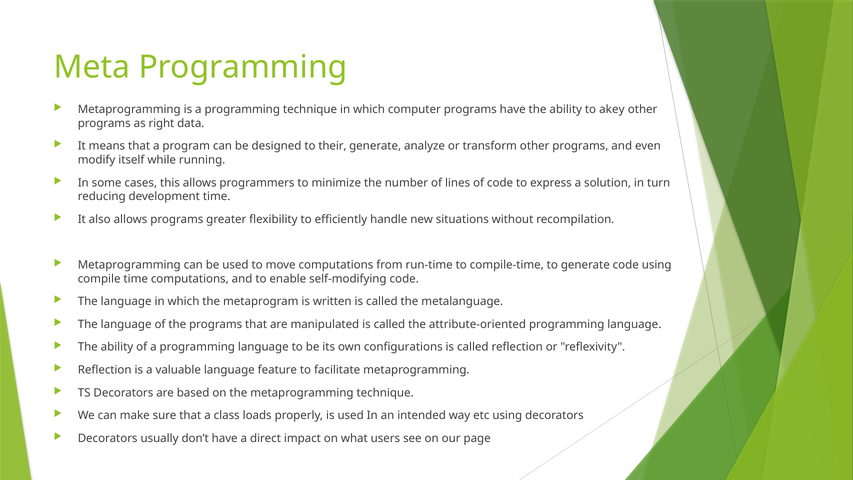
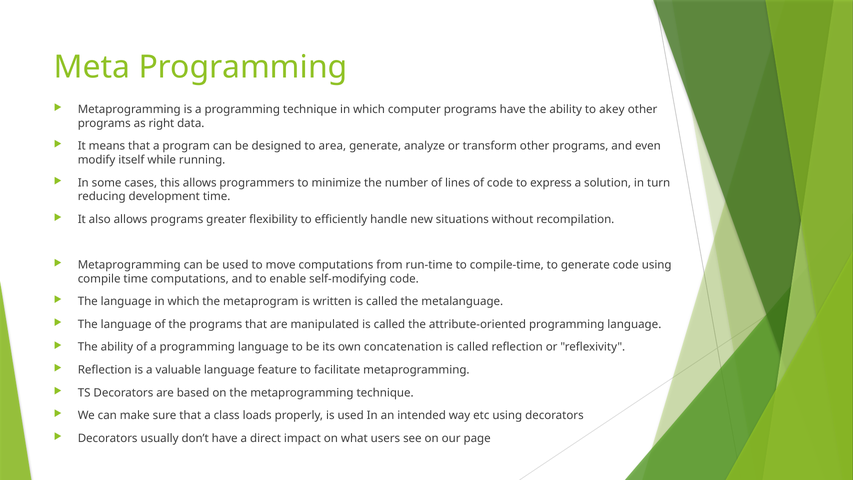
their: their -> area
configurations: configurations -> concatenation
